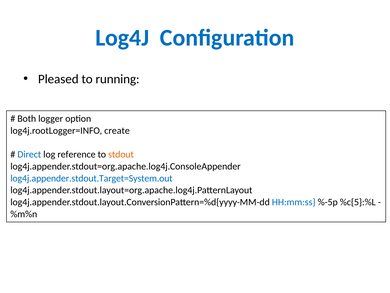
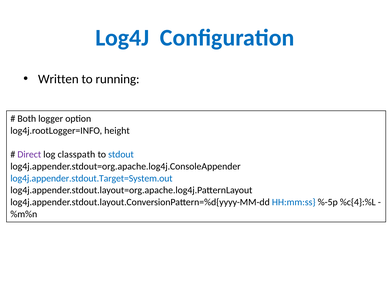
Pleased: Pleased -> Written
create: create -> height
Direct colour: blue -> purple
reference: reference -> classpath
stdout colour: orange -> blue
%c{5}:%L: %c{5}:%L -> %c{4}:%L
